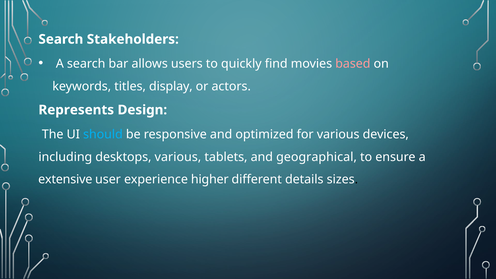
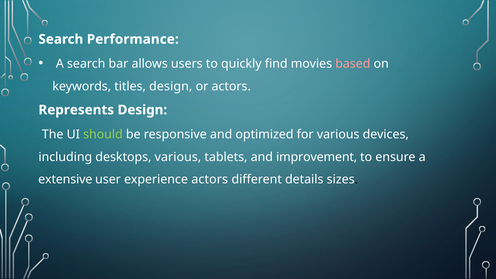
Stakeholders: Stakeholders -> Performance
titles display: display -> design
should colour: light blue -> light green
geographical: geographical -> improvement
experience higher: higher -> actors
